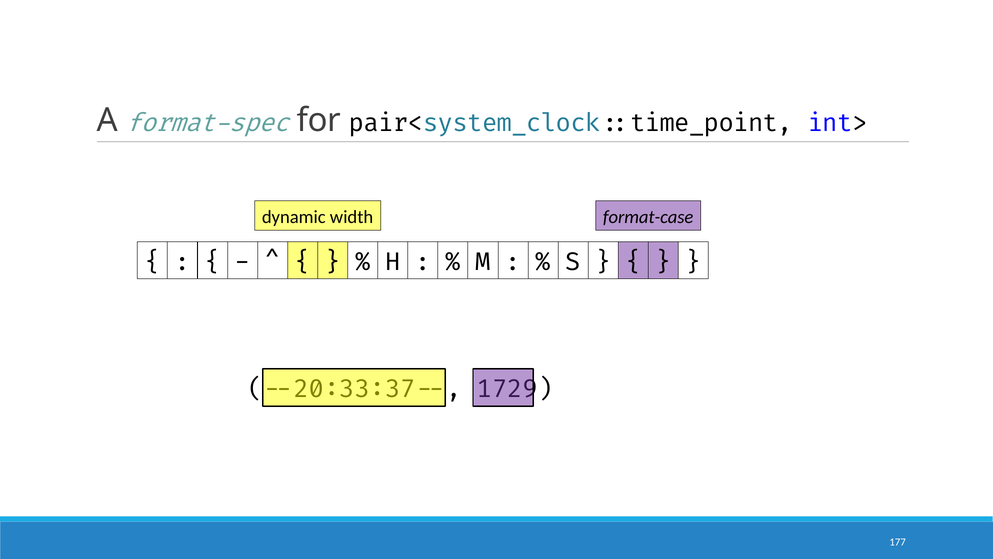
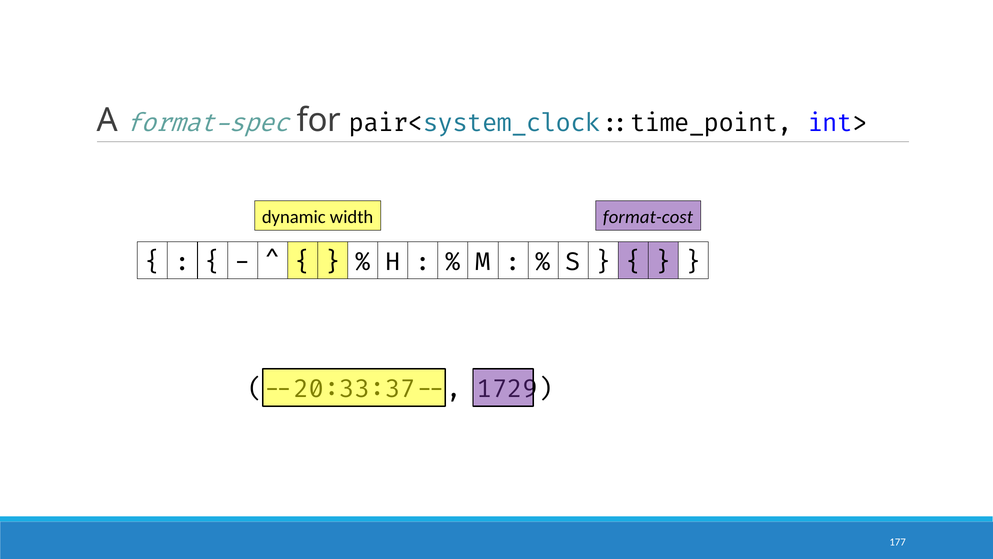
format-case: format-case -> format-cost
